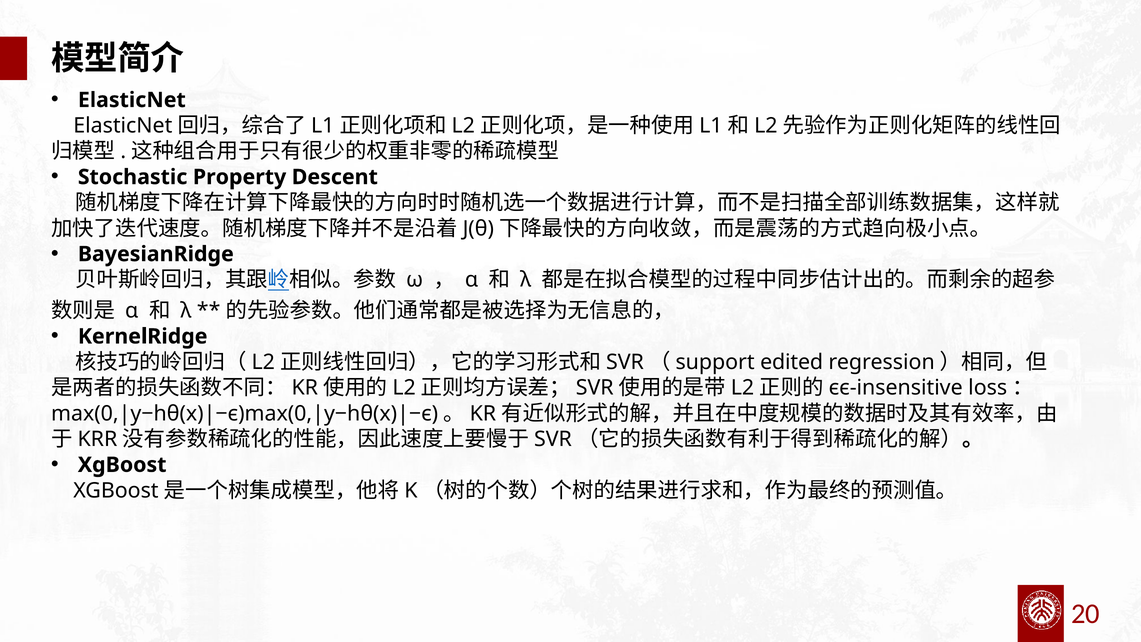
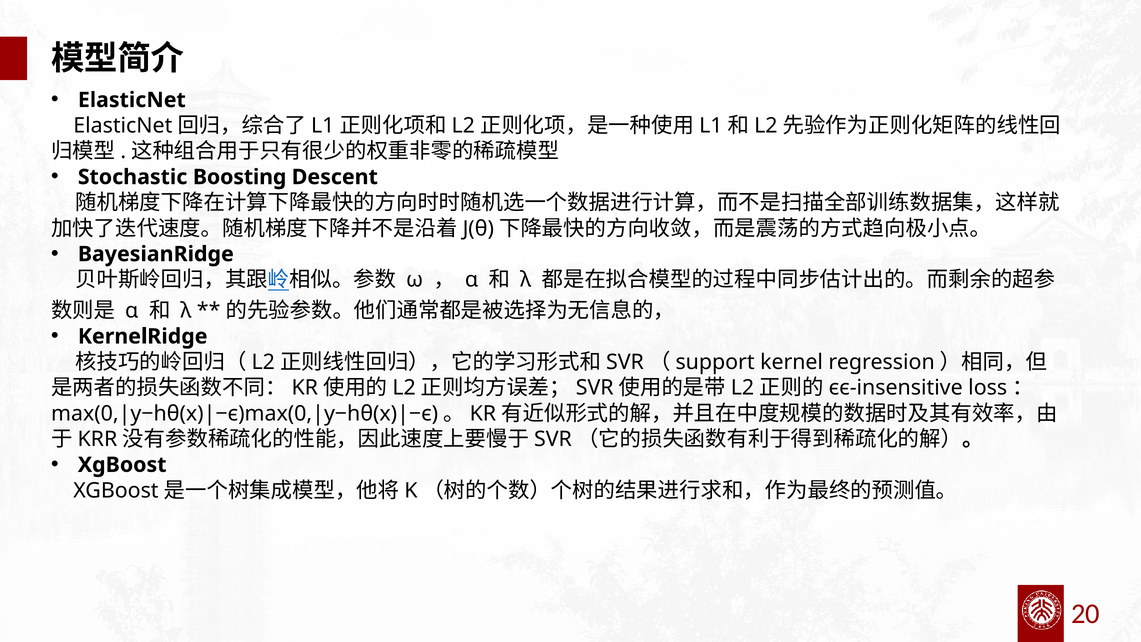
Property: Property -> Boosting
edited: edited -> kernel
